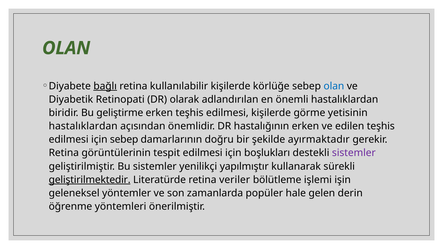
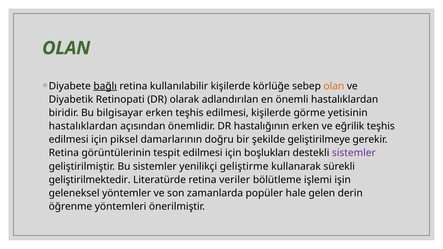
olan at (334, 86) colour: blue -> orange
geliştirme: geliştirme -> bilgisayar
edilen: edilen -> eğrilik
için sebep: sebep -> piksel
ayırmaktadır: ayırmaktadır -> geliştirilmeye
yapılmıştır: yapılmıştır -> geliştirme
geliştirilmektedir underline: present -> none
